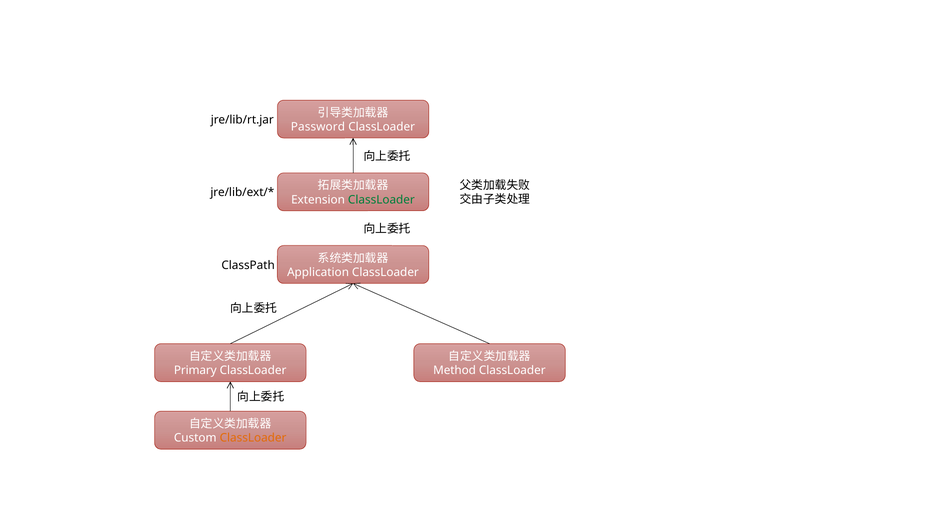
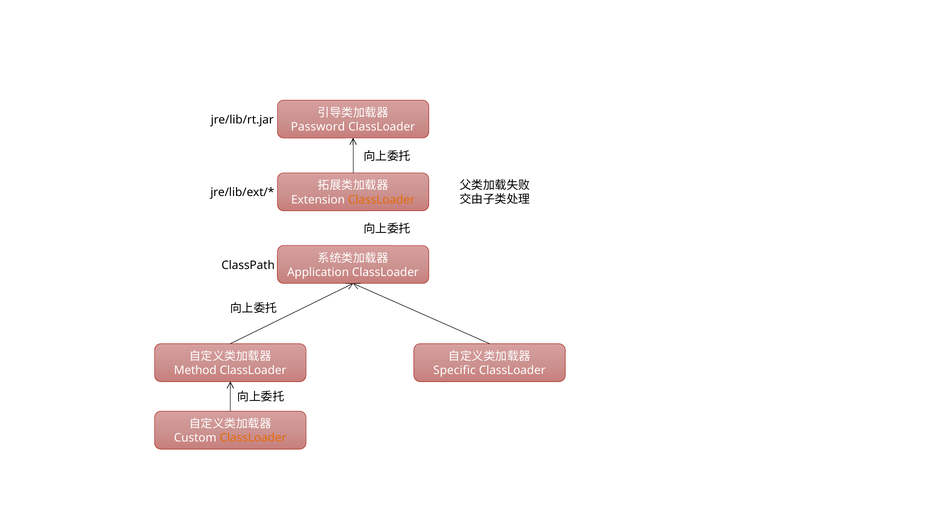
ClassLoader at (381, 200) colour: green -> orange
Primary: Primary -> Method
Method: Method -> Specific
